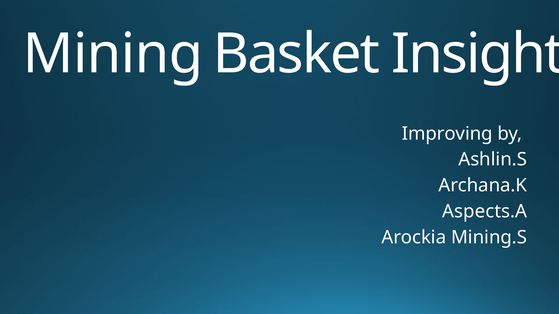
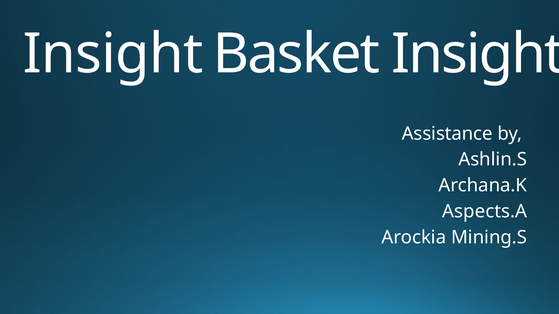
Mining at (113, 54): Mining -> Insight
Improving: Improving -> Assistance
